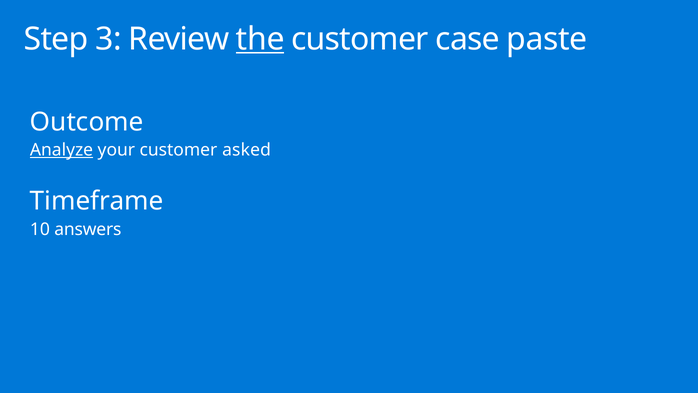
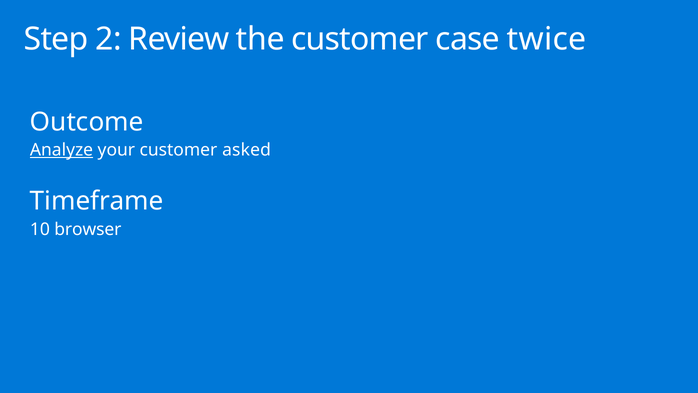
3: 3 -> 2
the underline: present -> none
paste: paste -> twice
answers: answers -> browser
